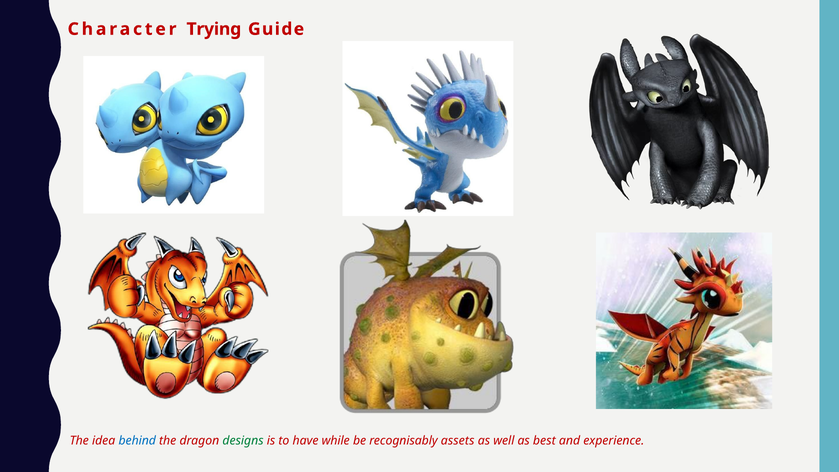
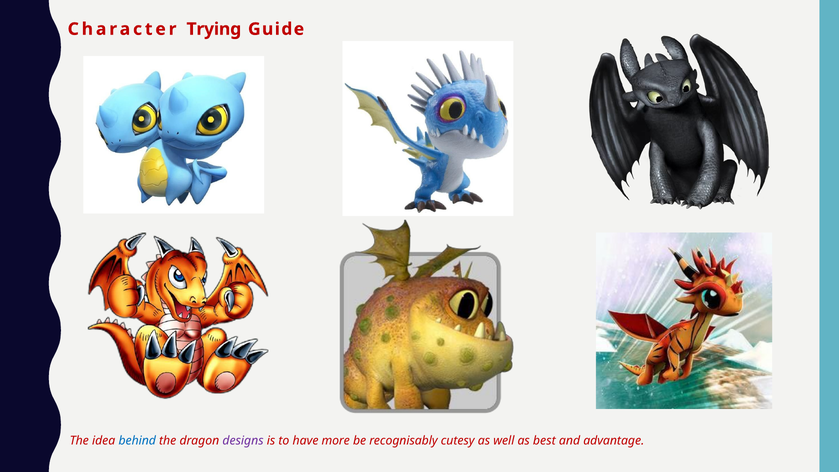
designs colour: green -> purple
while: while -> more
assets: assets -> cutesy
experience: experience -> advantage
